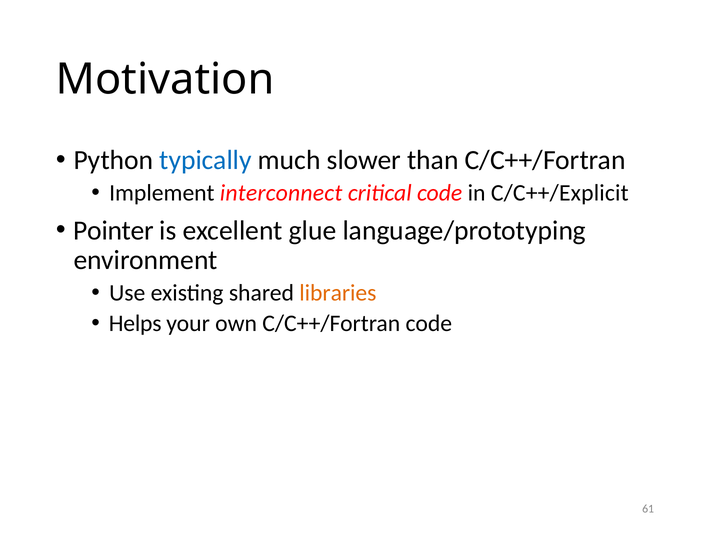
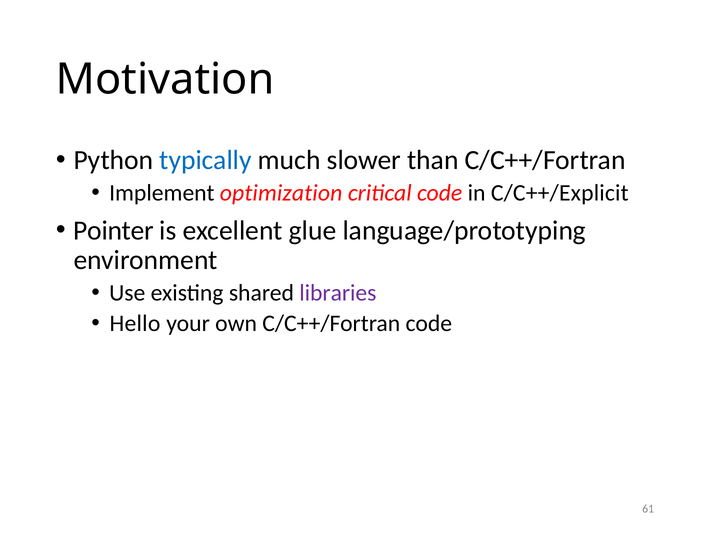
interconnect: interconnect -> optimization
libraries colour: orange -> purple
Helps: Helps -> Hello
